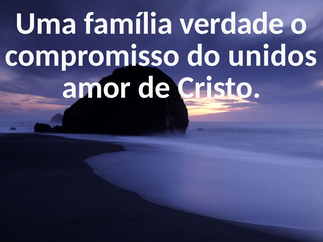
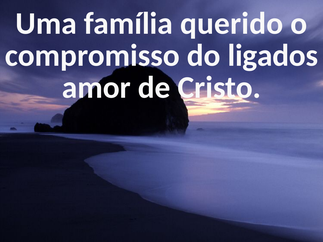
verdade: verdade -> querido
unidos: unidos -> ligados
